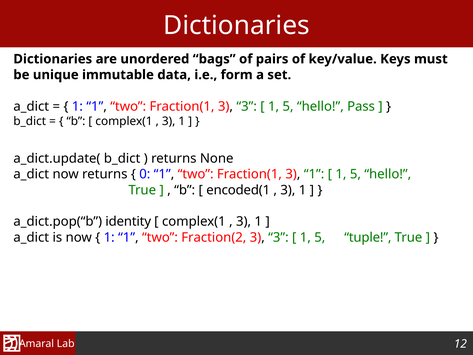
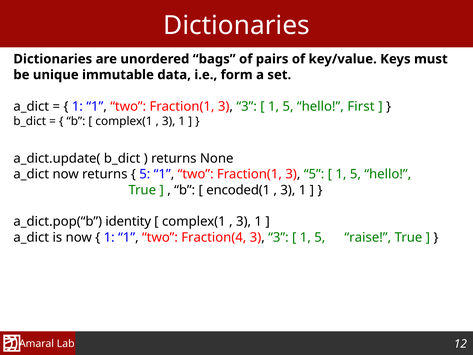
Pass: Pass -> First
0 at (145, 174): 0 -> 5
Fraction(1 3 1: 1 -> 5
Fraction(2: Fraction(2 -> Fraction(4
tuple: tuple -> raise
